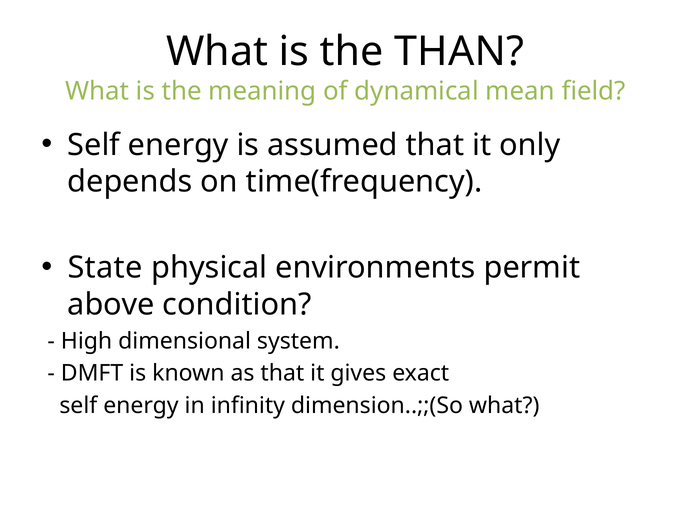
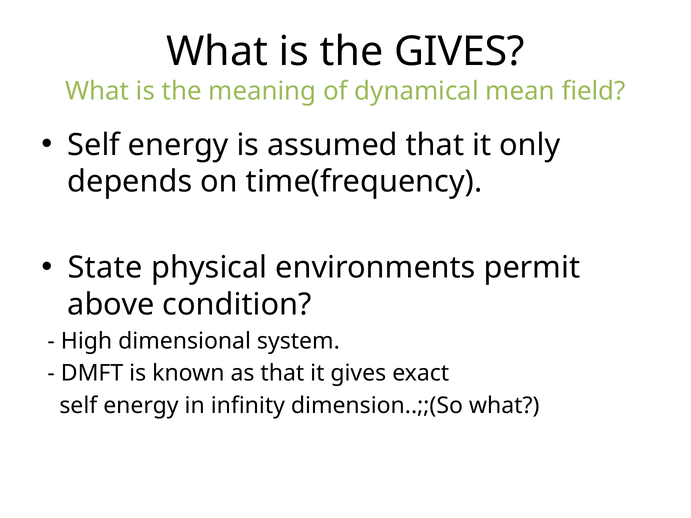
the THAN: THAN -> GIVES
